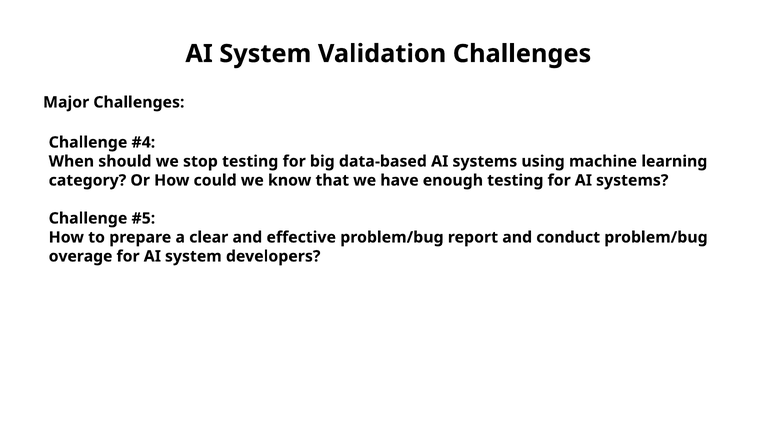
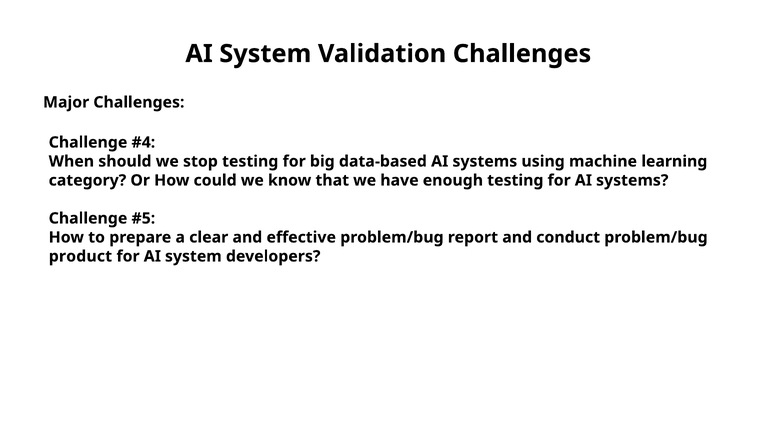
overage: overage -> product
